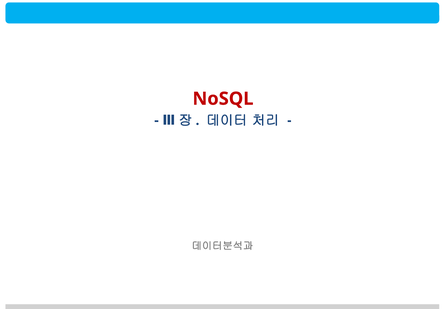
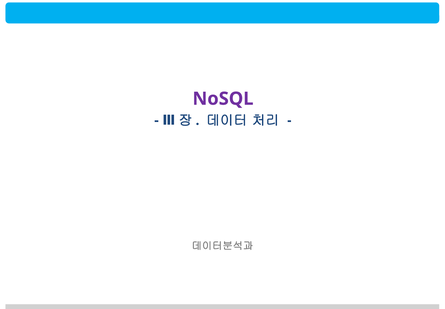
NoSQL colour: red -> purple
